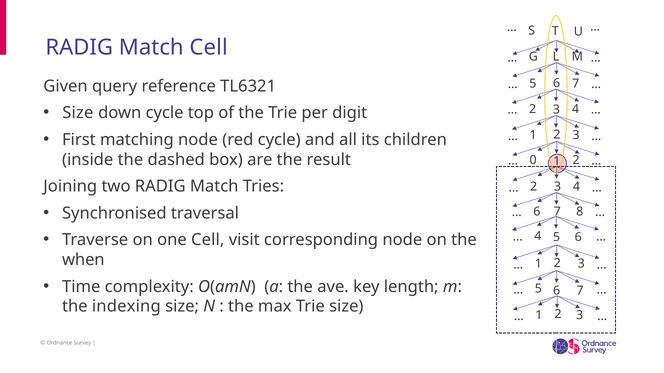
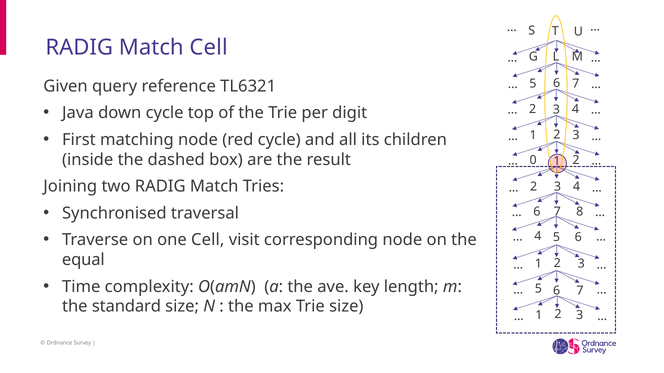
Size at (78, 113): Size -> Java
when: when -> equal
indexing: indexing -> standard
